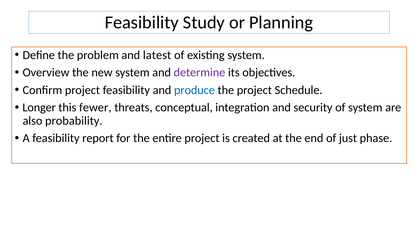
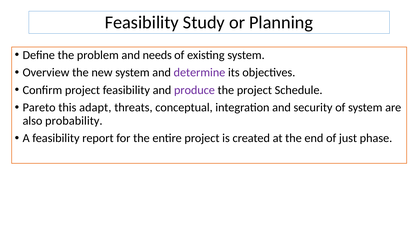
latest: latest -> needs
produce colour: blue -> purple
Longer: Longer -> Pareto
fewer: fewer -> adapt
